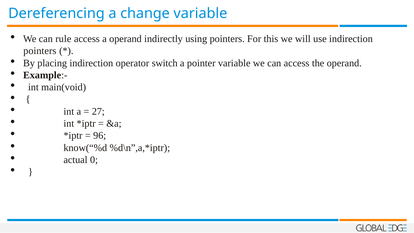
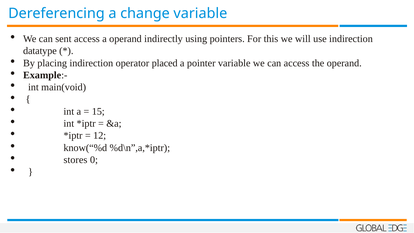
rule: rule -> sent
pointers at (40, 51): pointers -> datatype
switch: switch -> placed
27: 27 -> 15
96: 96 -> 12
actual: actual -> stores
